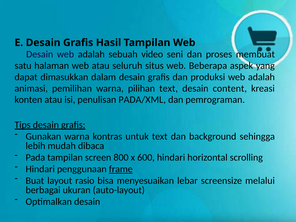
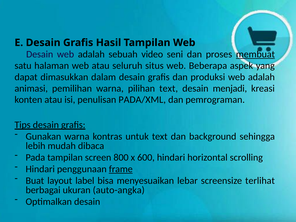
membuat underline: none -> present
content: content -> menjadi
rasio: rasio -> label
melalui: melalui -> terlihat
auto-layout: auto-layout -> auto-angka
